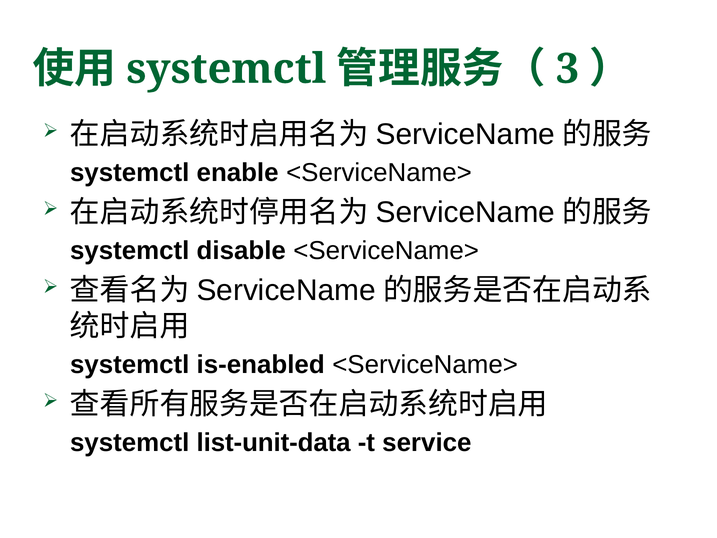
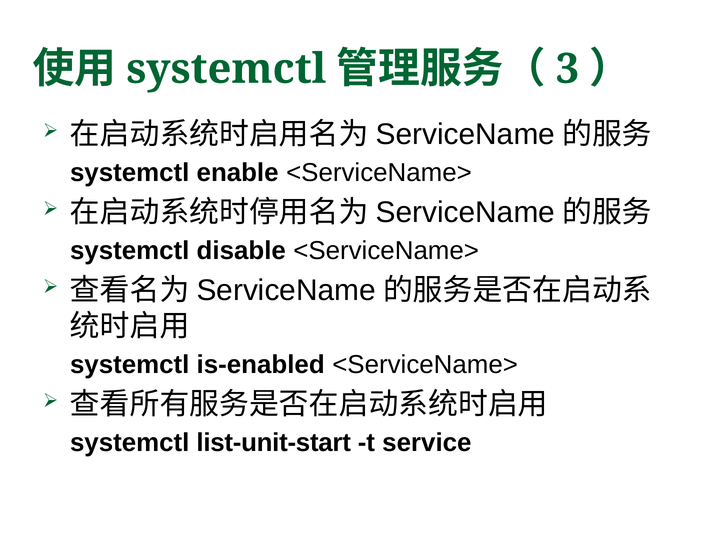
list-unit-data: list-unit-data -> list-unit-start
